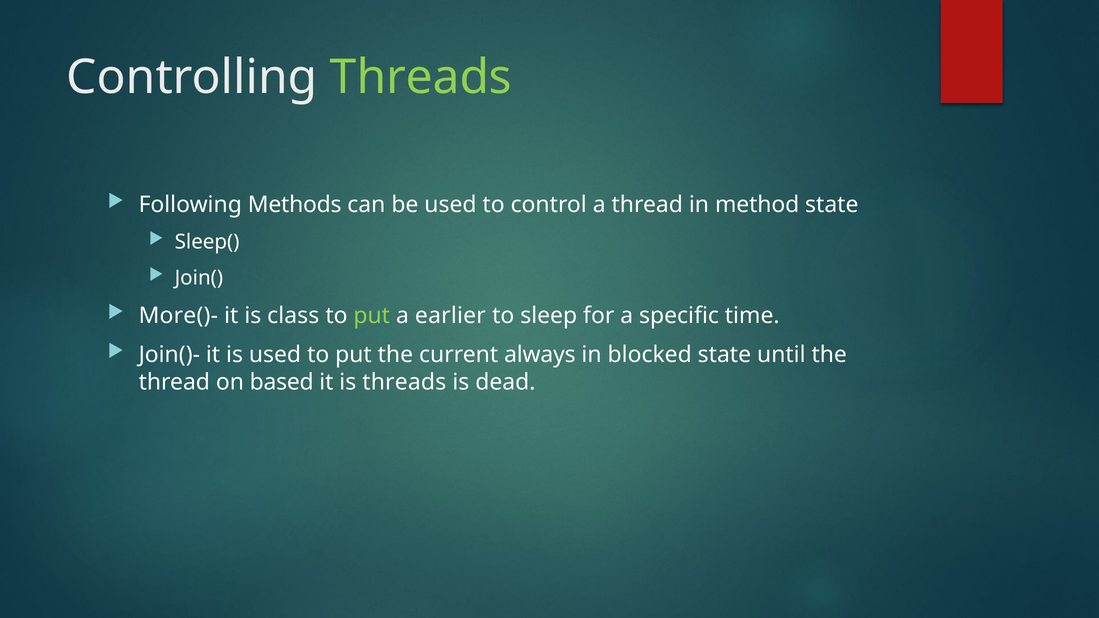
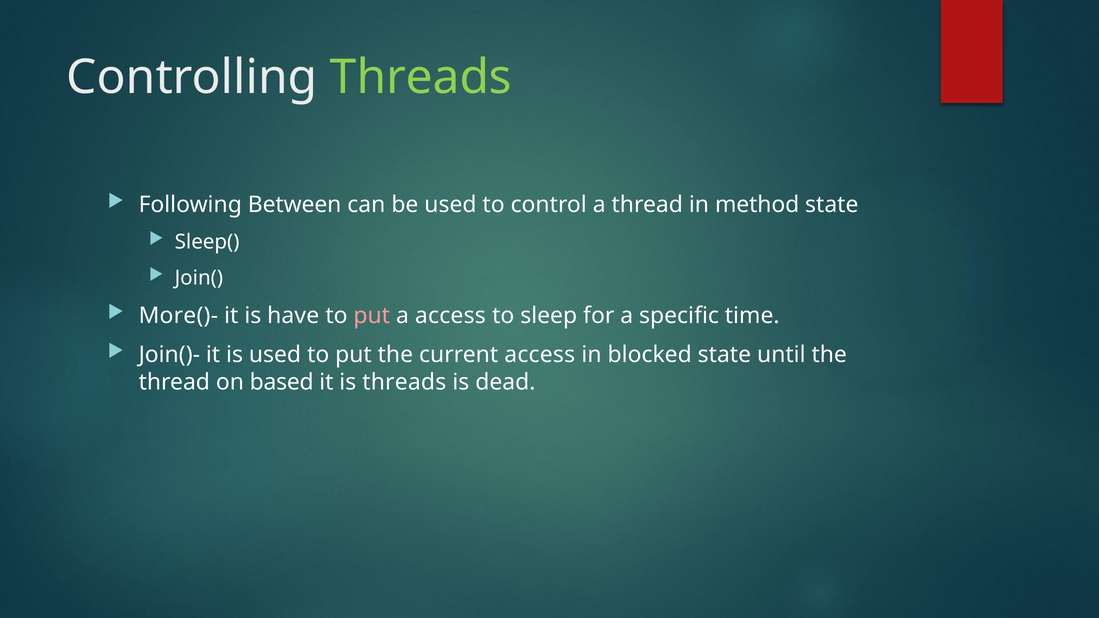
Methods: Methods -> Between
class: class -> have
put at (372, 316) colour: light green -> pink
a earlier: earlier -> access
current always: always -> access
